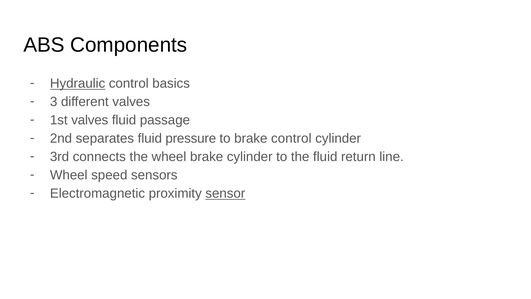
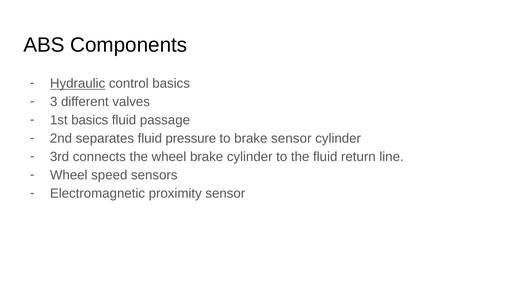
1st valves: valves -> basics
brake control: control -> sensor
sensor at (225, 193) underline: present -> none
